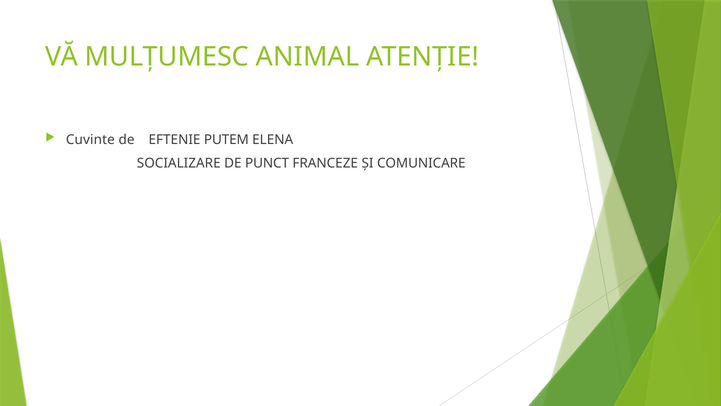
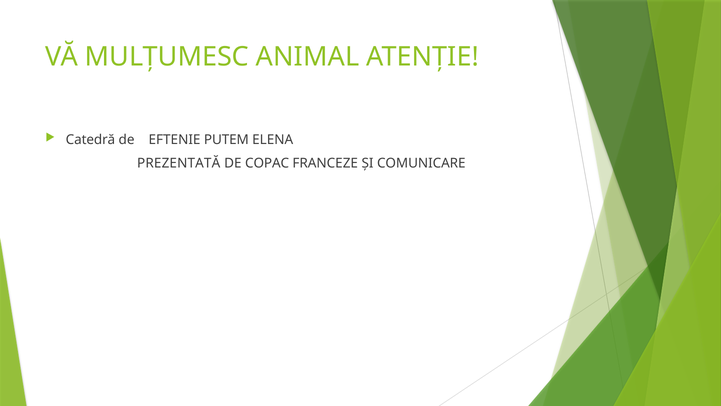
Cuvinte: Cuvinte -> Catedră
SOCIALIZARE: SOCIALIZARE -> PREZENTATĂ
PUNCT: PUNCT -> COPAC
